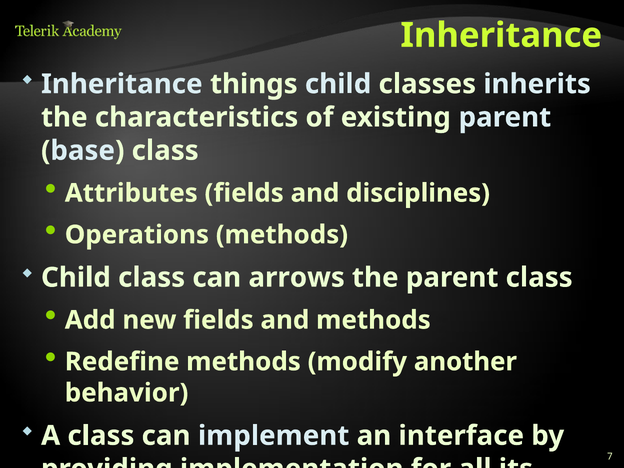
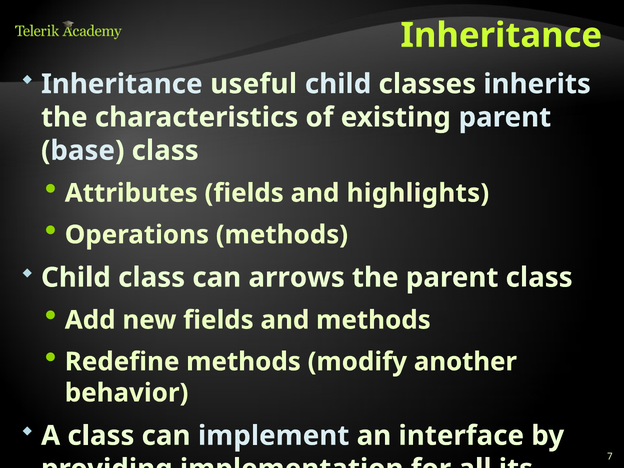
things: things -> useful
disciplines: disciplines -> highlights
